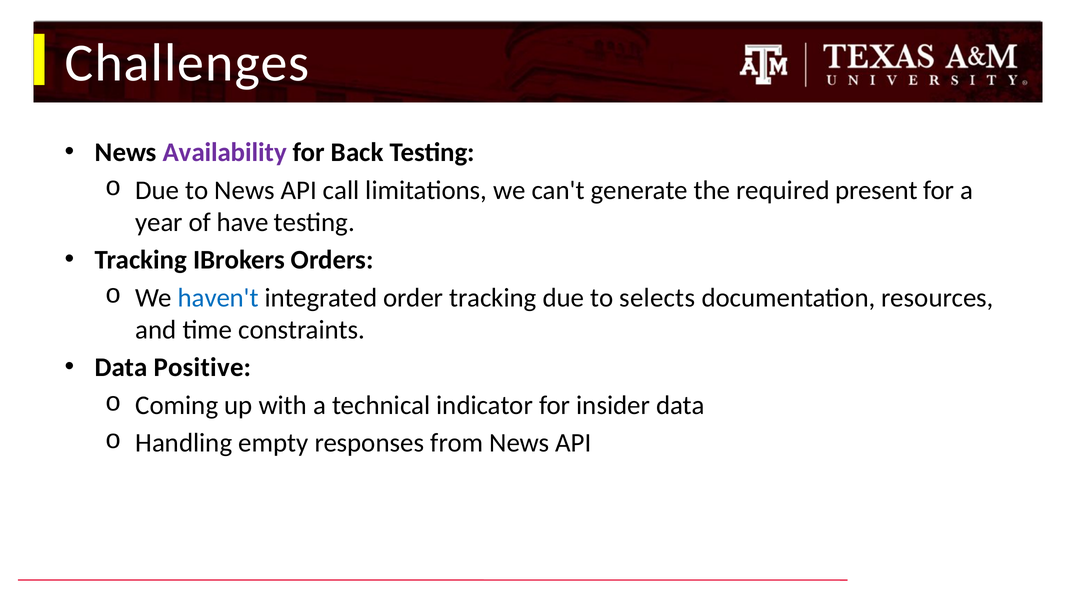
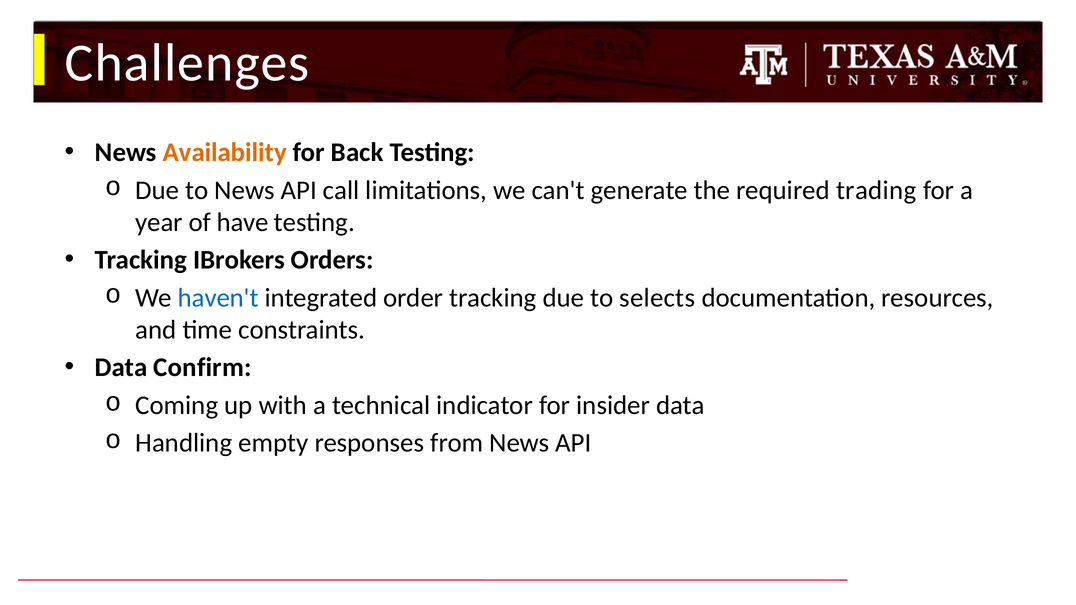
Availability colour: purple -> orange
present: present -> trading
Positive: Positive -> Confirm
